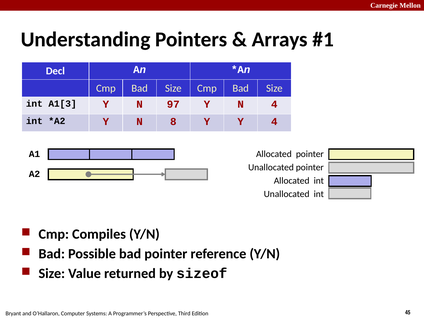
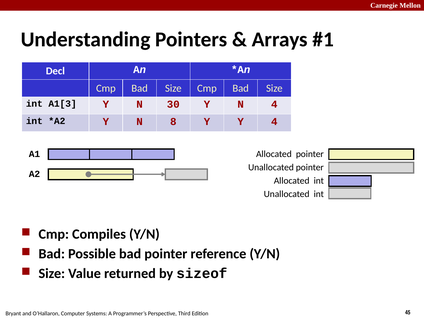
97: 97 -> 30
